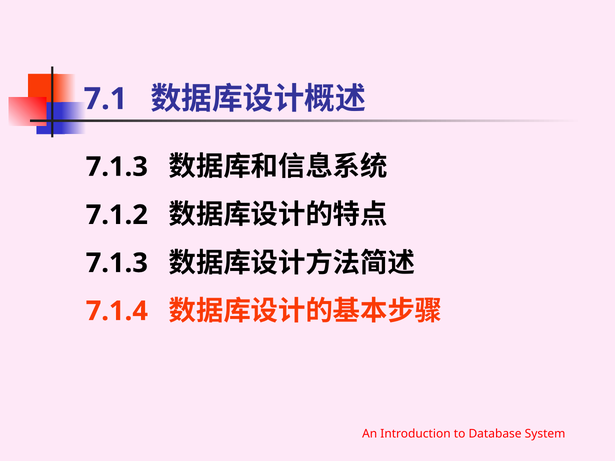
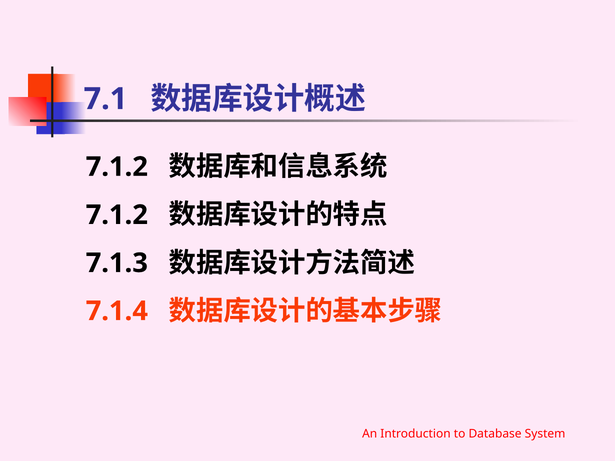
7.1.3 at (117, 167): 7.1.3 -> 7.1.2
